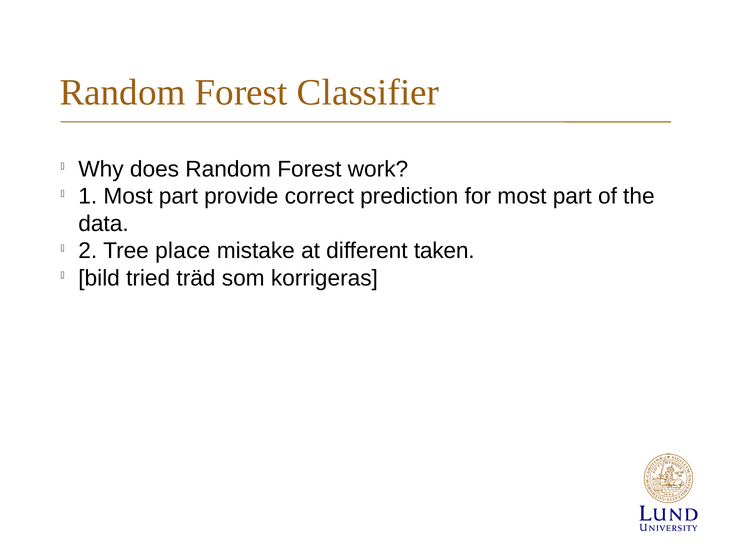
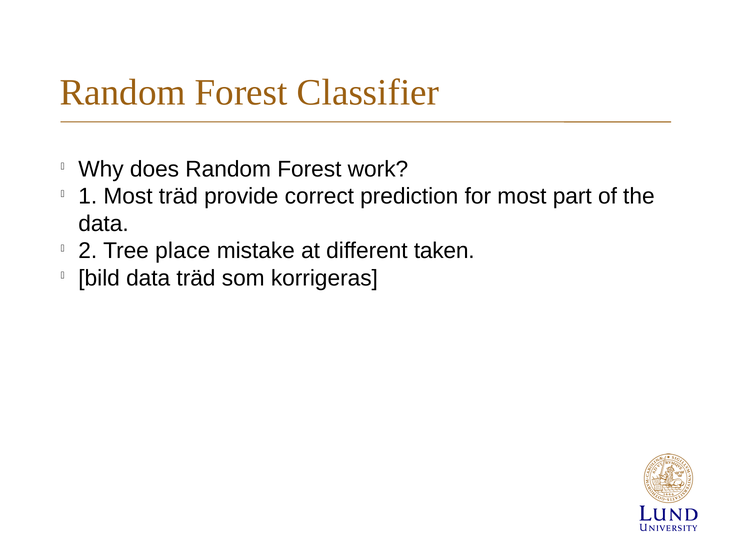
1 Most part: part -> träd
bild tried: tried -> data
